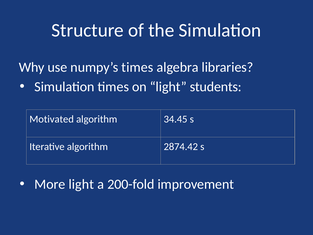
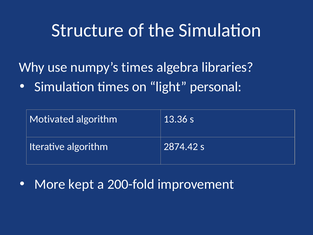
students: students -> personal
34.45: 34.45 -> 13.36
More light: light -> kept
